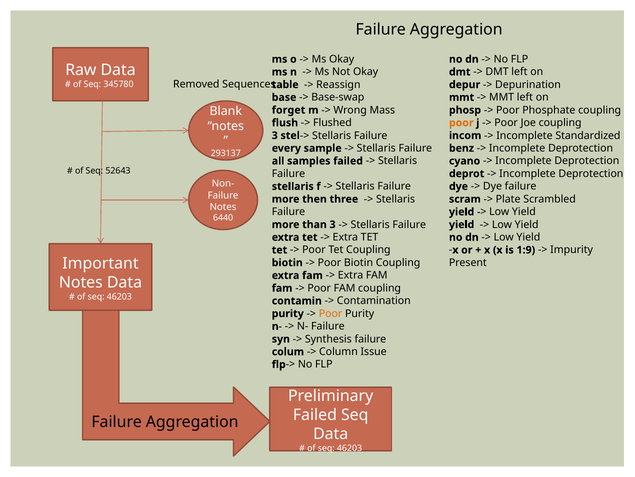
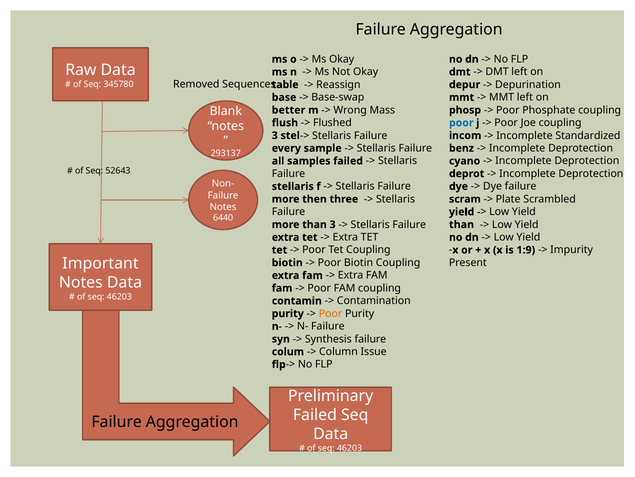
forget: forget -> better
poor at (461, 123) colour: orange -> blue
yield at (462, 224): yield -> than
